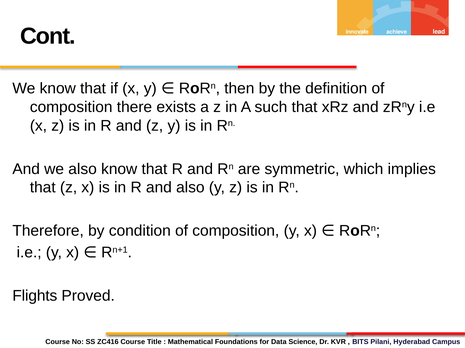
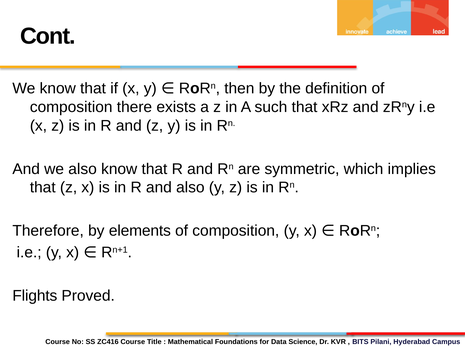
condition: condition -> elements
